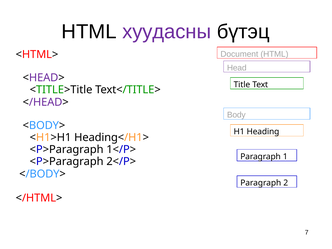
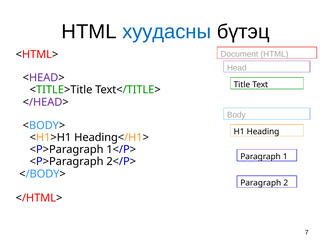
хуудасны colour: purple -> blue
